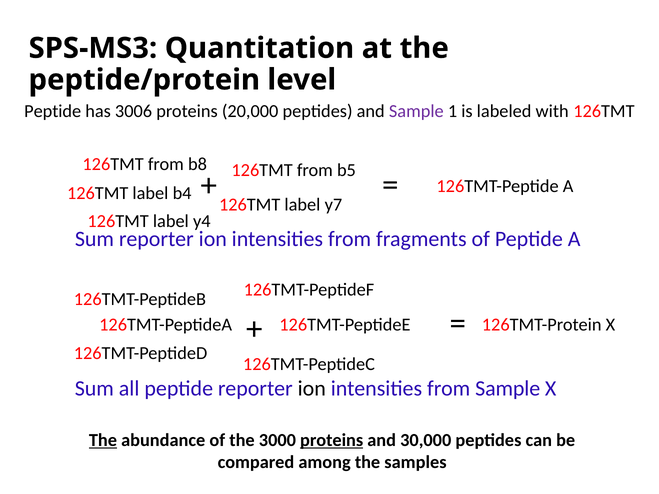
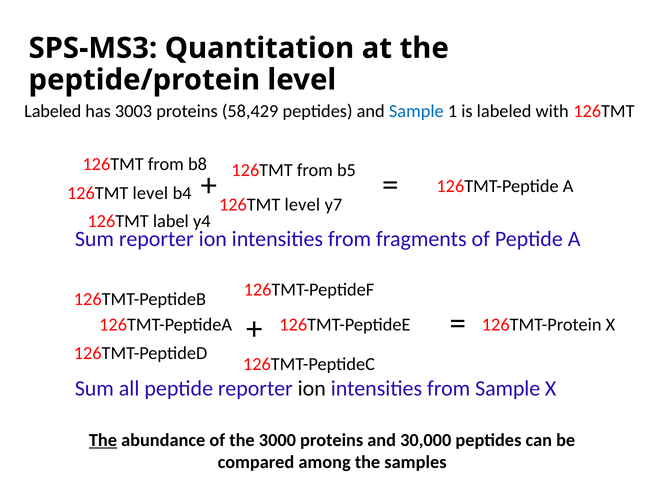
Peptide at (53, 111): Peptide -> Labeled
3006: 3006 -> 3003
20,000: 20,000 -> 58,429
Sample at (416, 111) colour: purple -> blue
label at (150, 193): label -> level
label at (302, 205): label -> level
proteins at (332, 440) underline: present -> none
